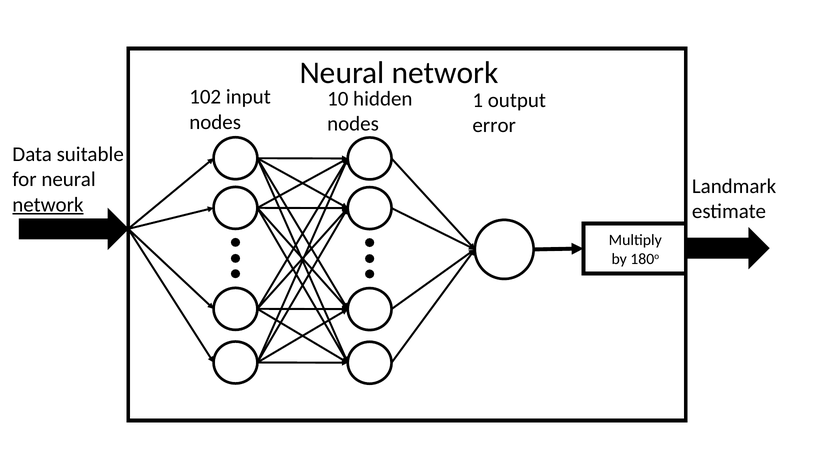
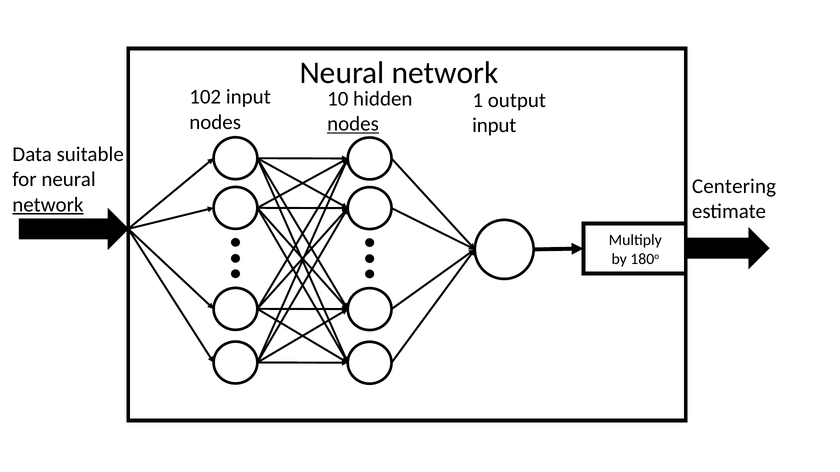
nodes at (353, 124) underline: none -> present
error at (494, 126): error -> input
Landmark: Landmark -> Centering
